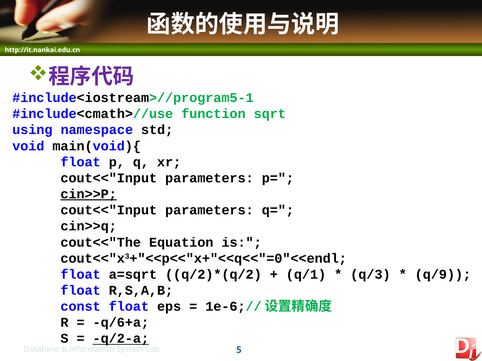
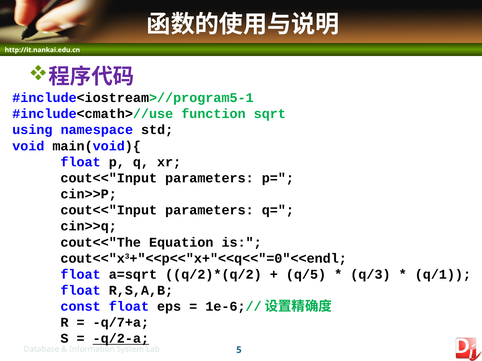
cin>>P underline: present -> none
q/1: q/1 -> q/5
q/9: q/9 -> q/1
q/6+a: q/6+a -> q/7+a
